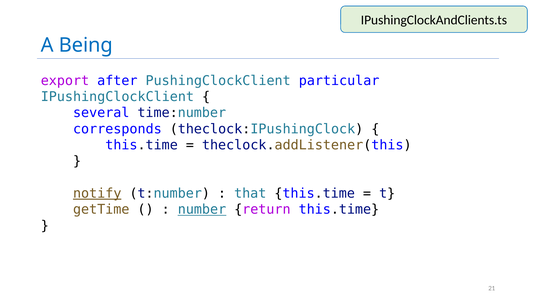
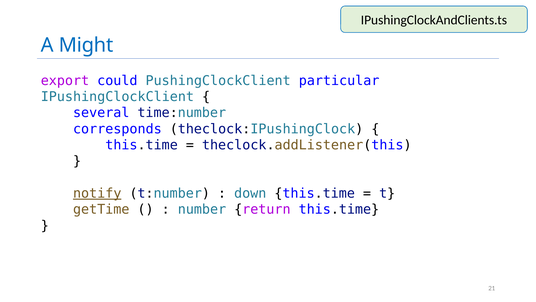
Being: Being -> Might
after: after -> could
that: that -> down
number underline: present -> none
